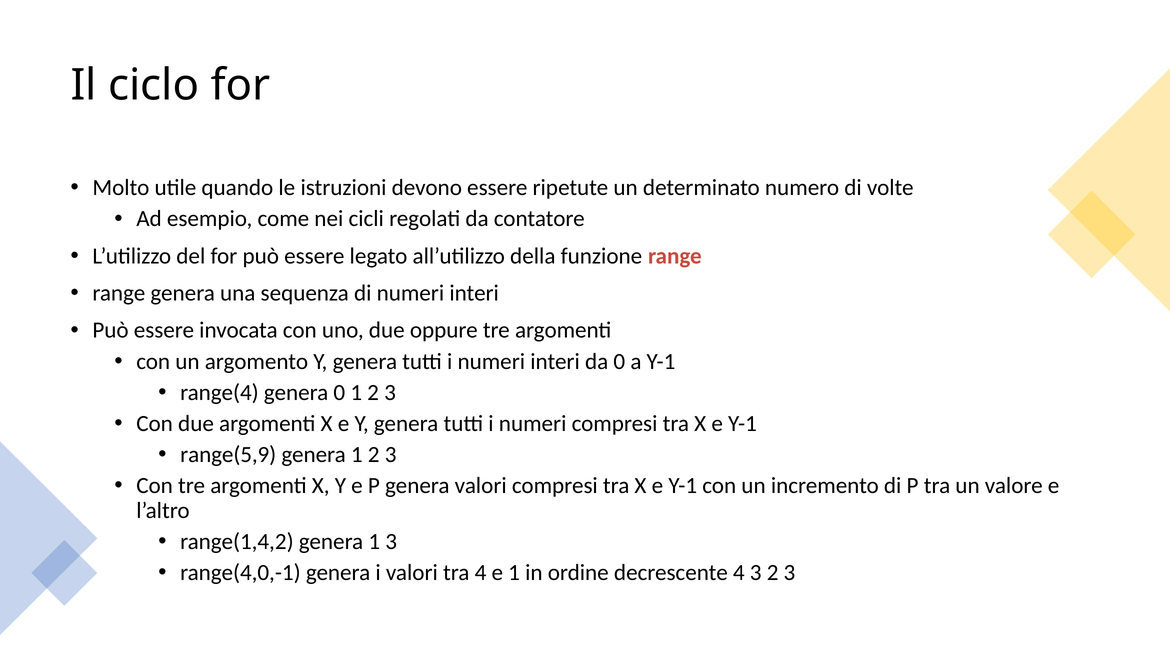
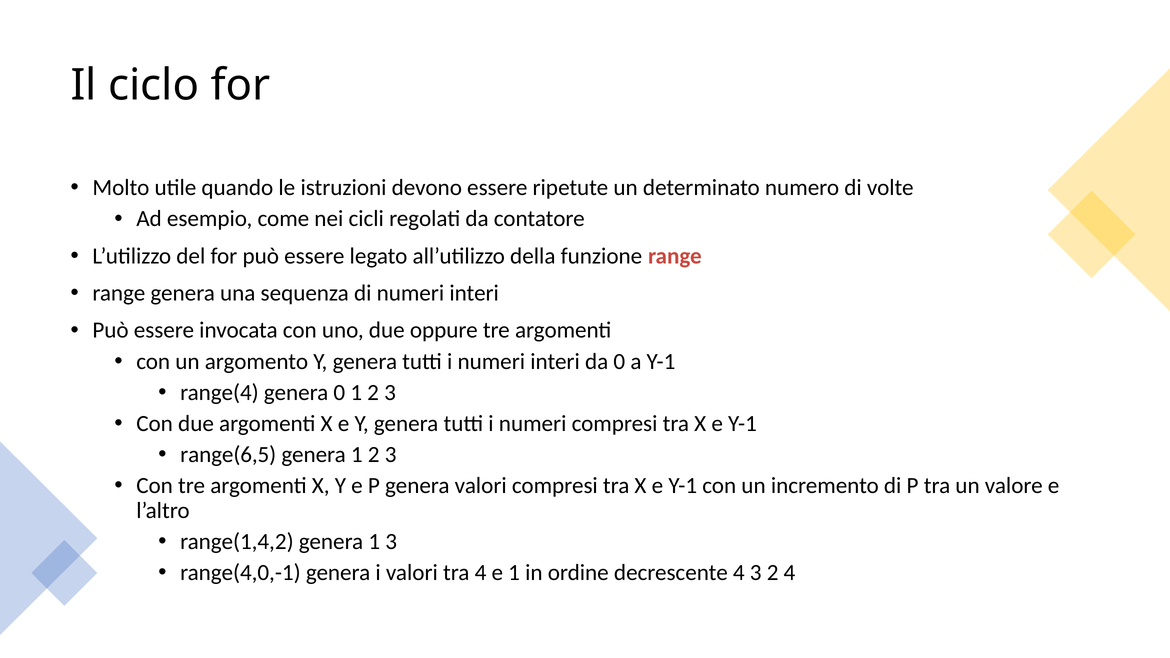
range(5,9: range(5,9 -> range(6,5
3 2 3: 3 -> 4
